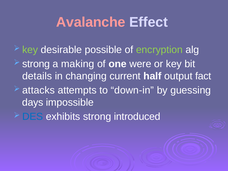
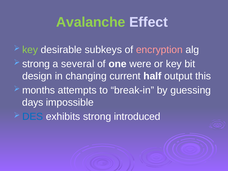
Avalanche colour: pink -> light green
possible: possible -> subkeys
encryption colour: light green -> pink
making: making -> several
details: details -> design
fact: fact -> this
attacks: attacks -> months
down-in: down-in -> break-in
